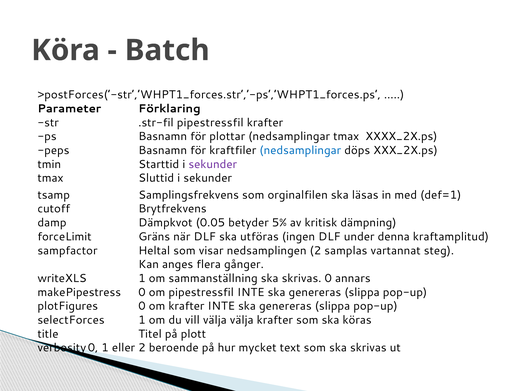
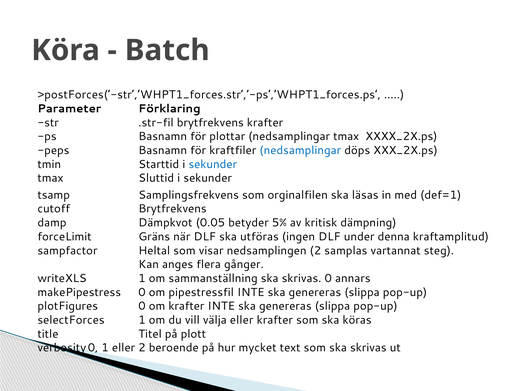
.str-fil pipestressfil: pipestressfil -> brytfrekvens
sekunder at (213, 164) colour: purple -> blue
välja välja: välja -> eller
